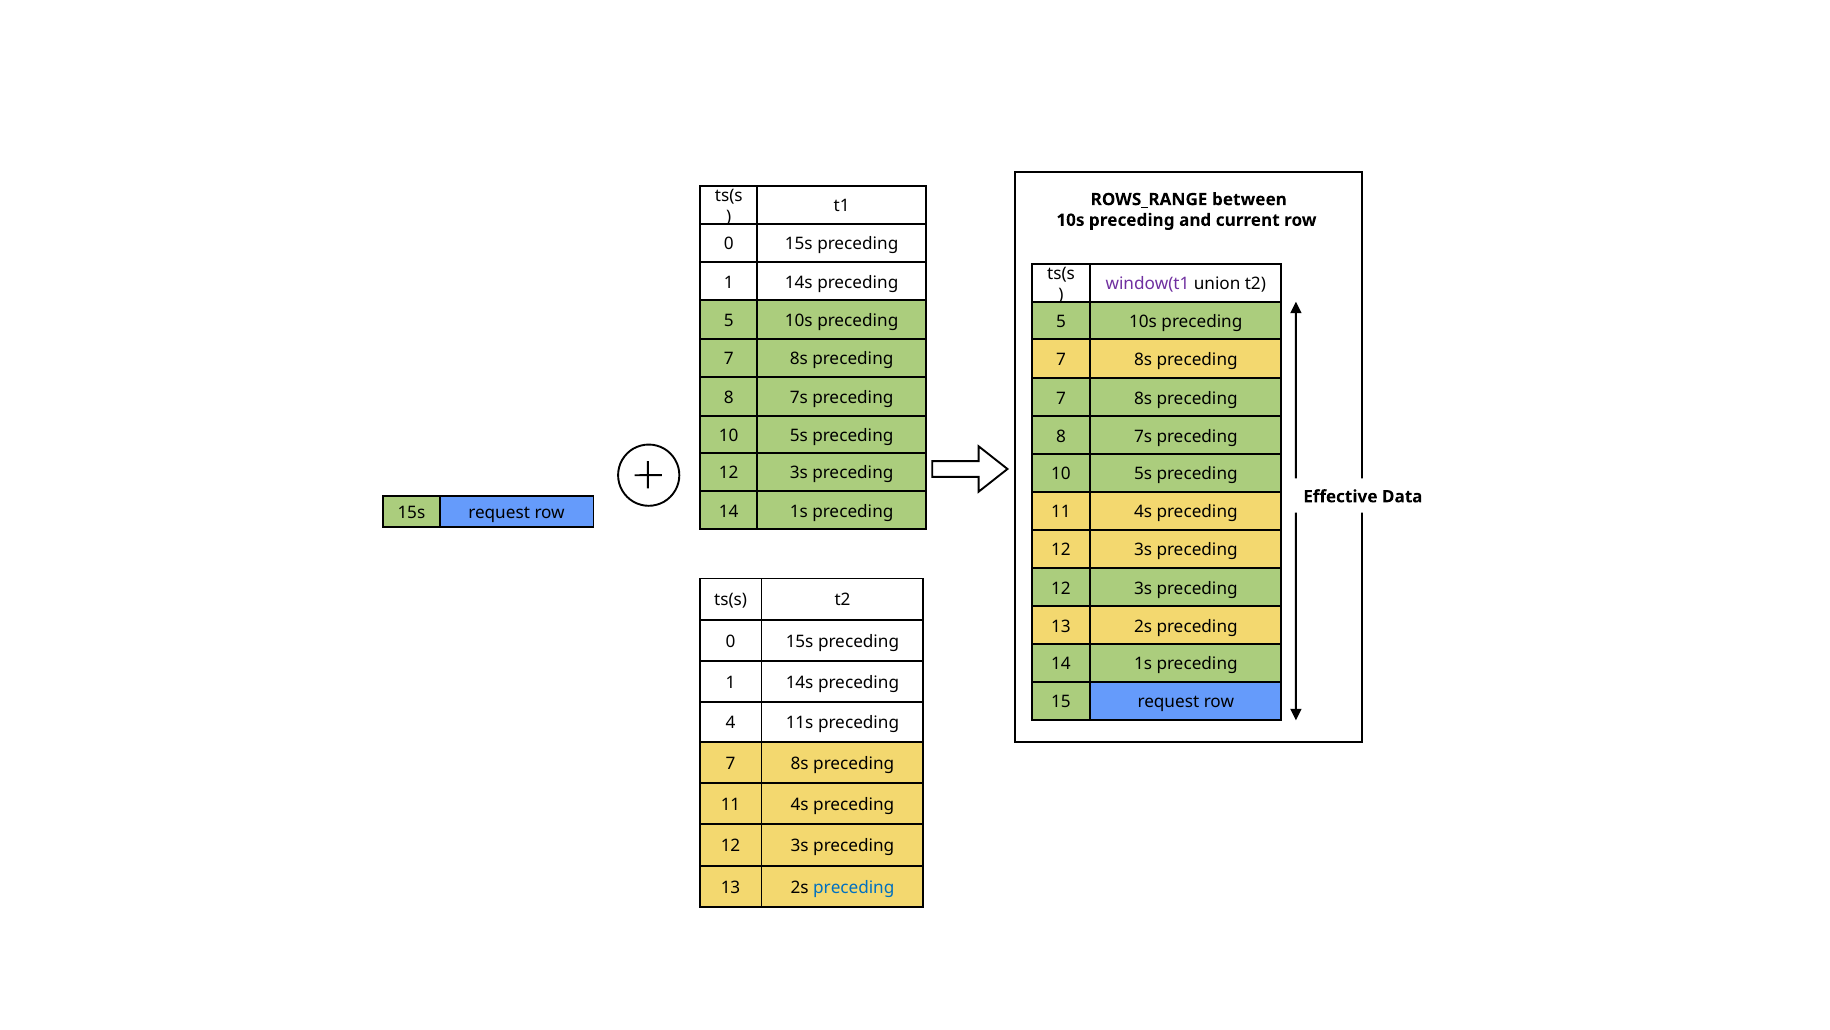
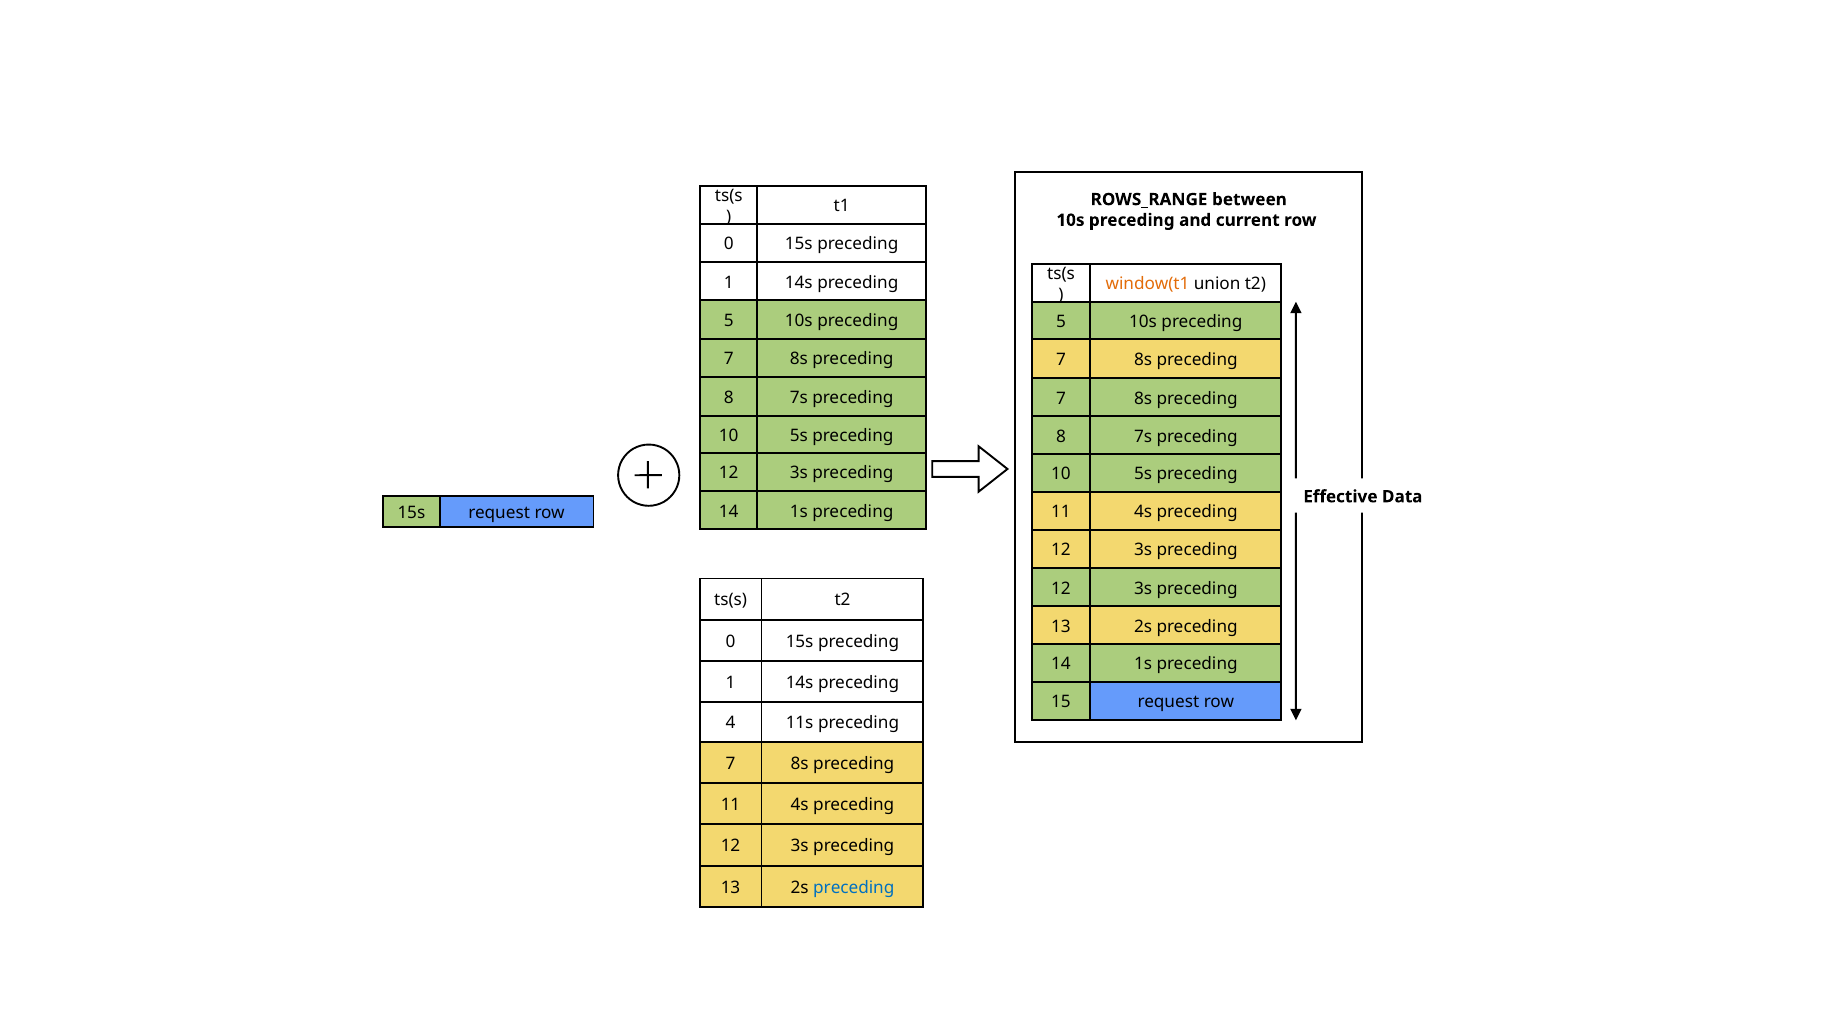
window(t1 colour: purple -> orange
